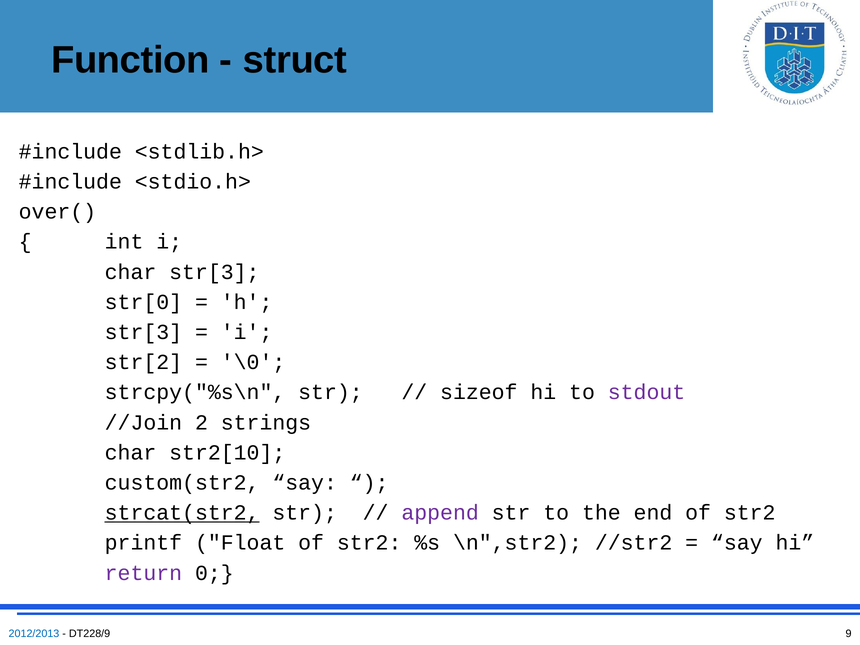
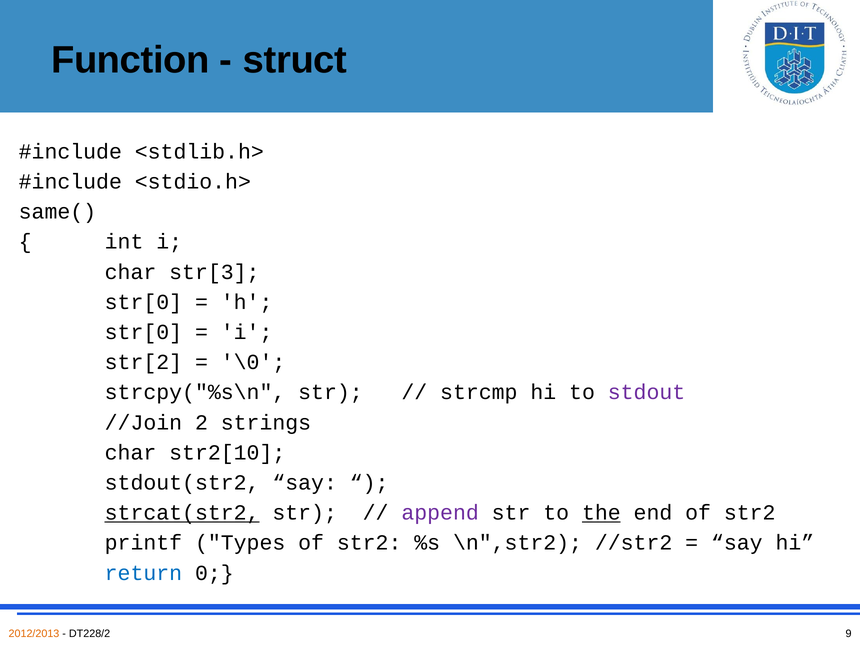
over(: over( -> same(
str[3 at (143, 332): str[3 -> str[0
sizeof: sizeof -> strcmp
custom(str2: custom(str2 -> stdout(str2
the underline: none -> present
Float: Float -> Types
return colour: purple -> blue
2012/2013 colour: blue -> orange
DT228/9: DT228/9 -> DT228/2
